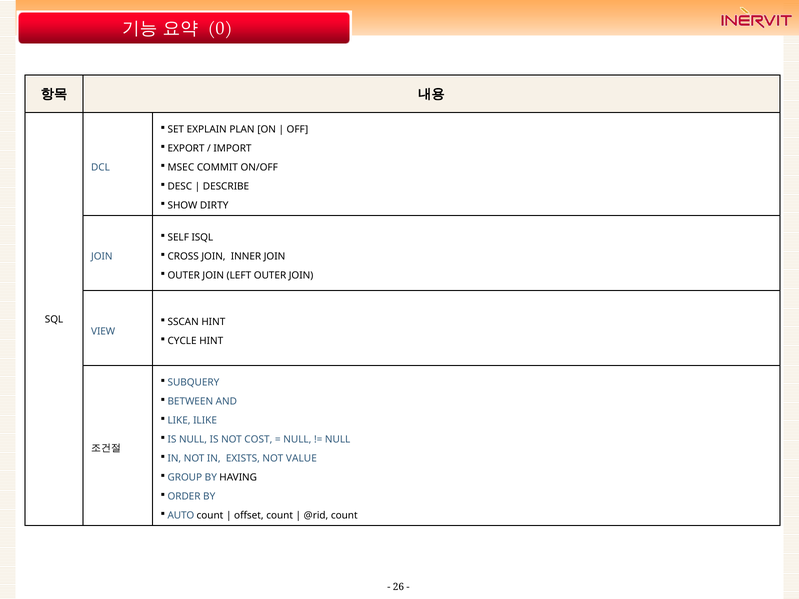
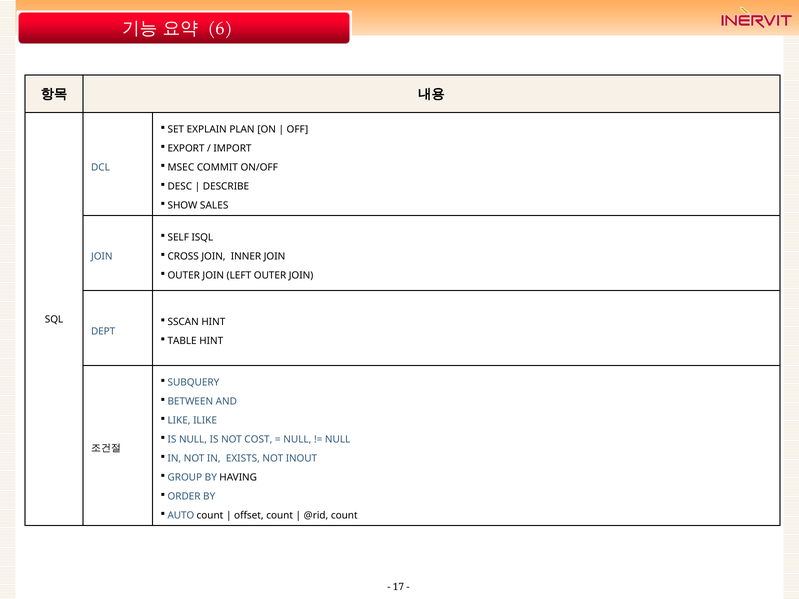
0: 0 -> 6
DIRTY: DIRTY -> SALES
VIEW: VIEW -> DEPT
CYCLE: CYCLE -> TABLE
VALUE: VALUE -> INOUT
26: 26 -> 17
